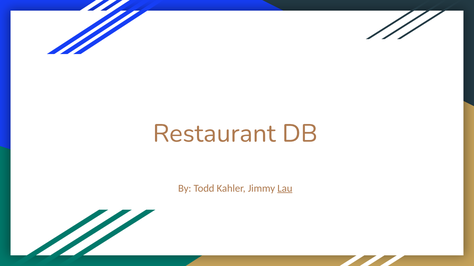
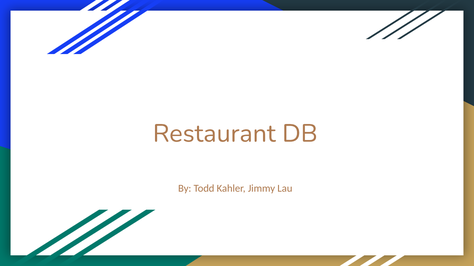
Lau underline: present -> none
